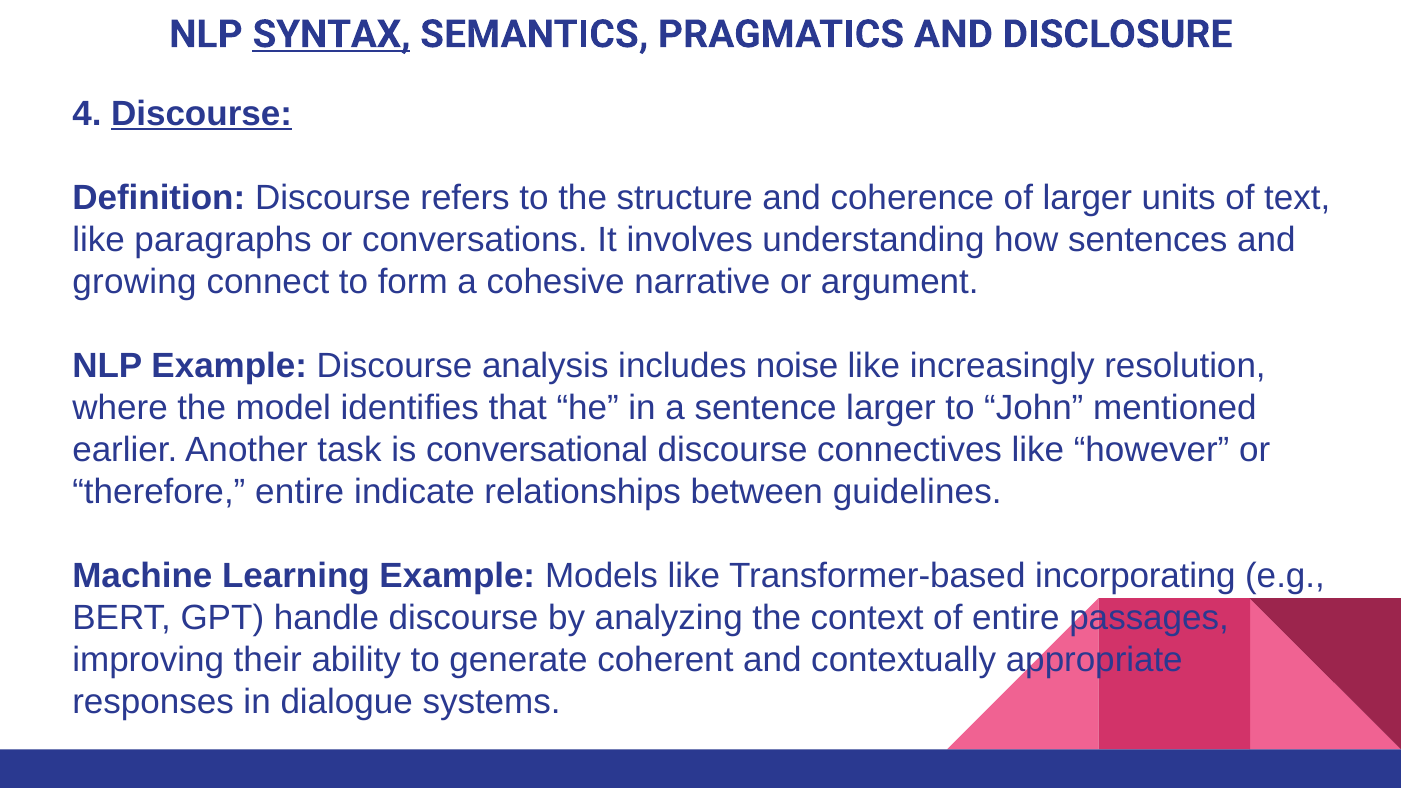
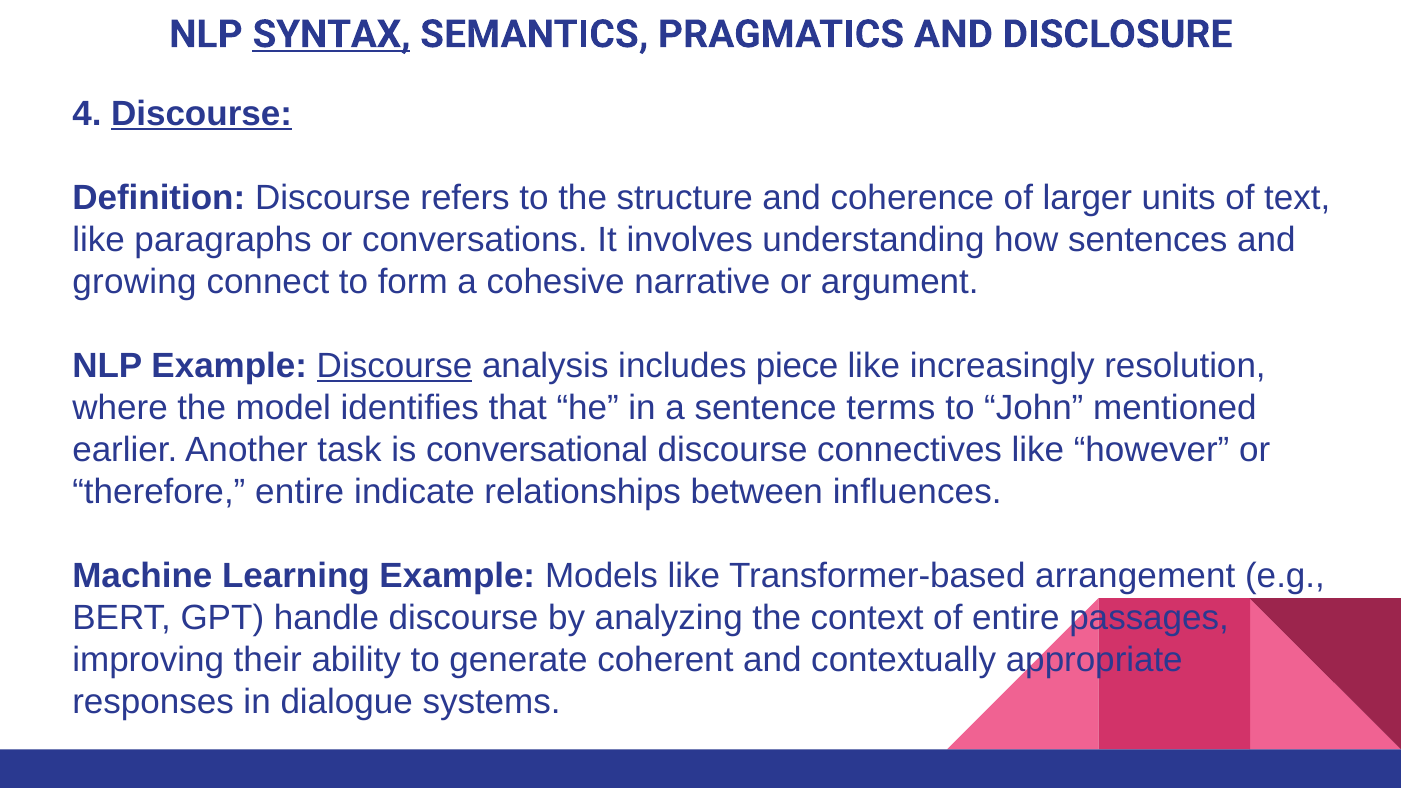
Discourse at (395, 366) underline: none -> present
noise: noise -> piece
sentence larger: larger -> terms
guidelines: guidelines -> influences
incorporating: incorporating -> arrangement
